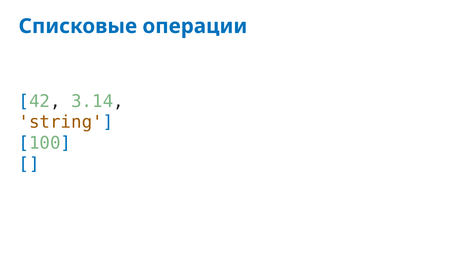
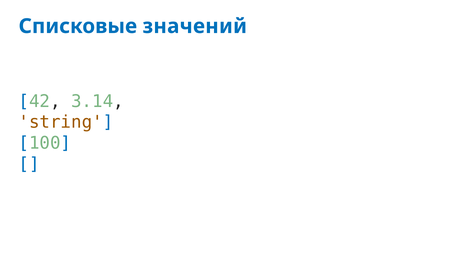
операции: операции -> значений
